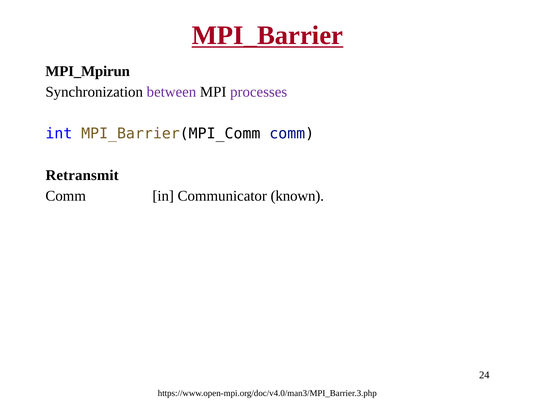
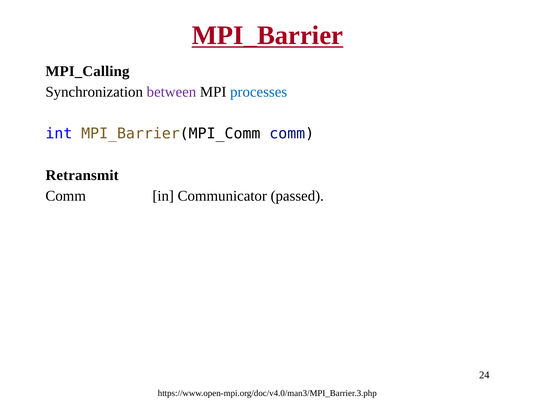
MPI_Mpirun: MPI_Mpirun -> MPI_Calling
processes colour: purple -> blue
known: known -> passed
